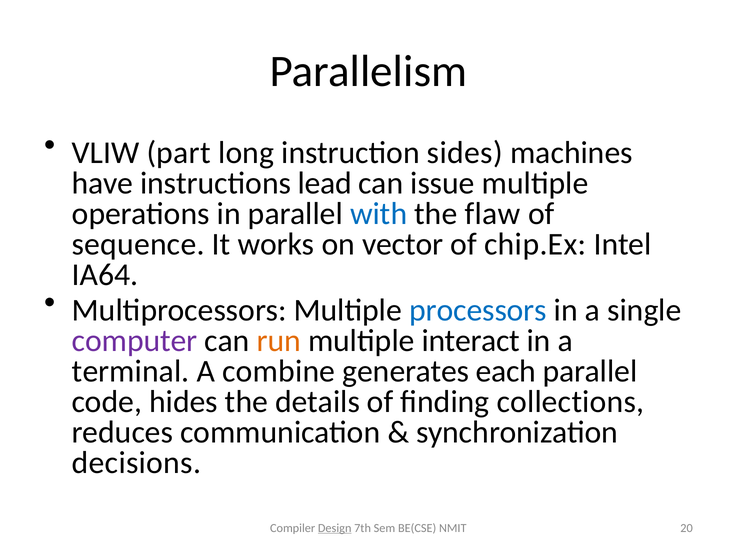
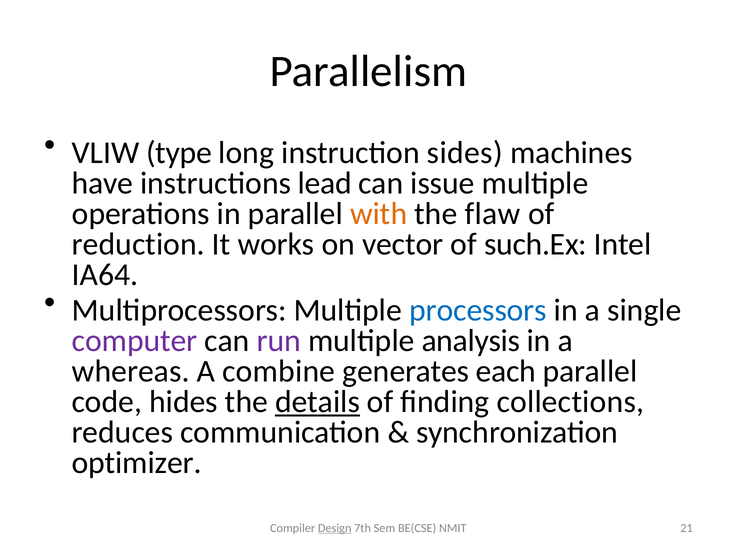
part: part -> type
with colour: blue -> orange
sequence: sequence -> reduction
chip.Ex: chip.Ex -> such.Ex
run colour: orange -> purple
interact: interact -> analysis
terminal: terminal -> whereas
details underline: none -> present
decisions: decisions -> optimizer
20: 20 -> 21
